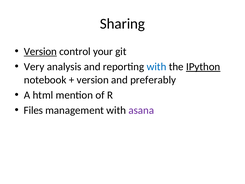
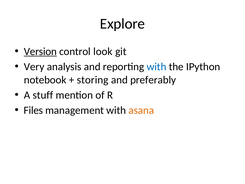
Sharing: Sharing -> Explore
your: your -> look
IPython underline: present -> none
version at (93, 80): version -> storing
html: html -> stuff
asana colour: purple -> orange
